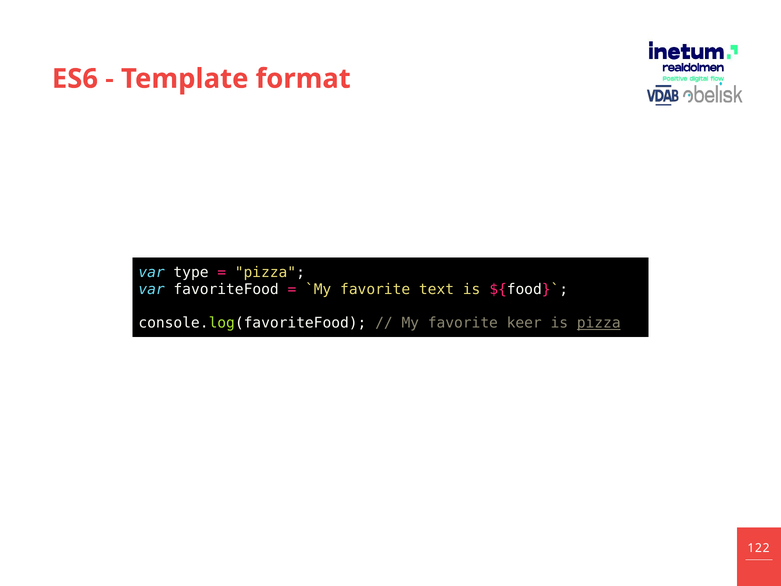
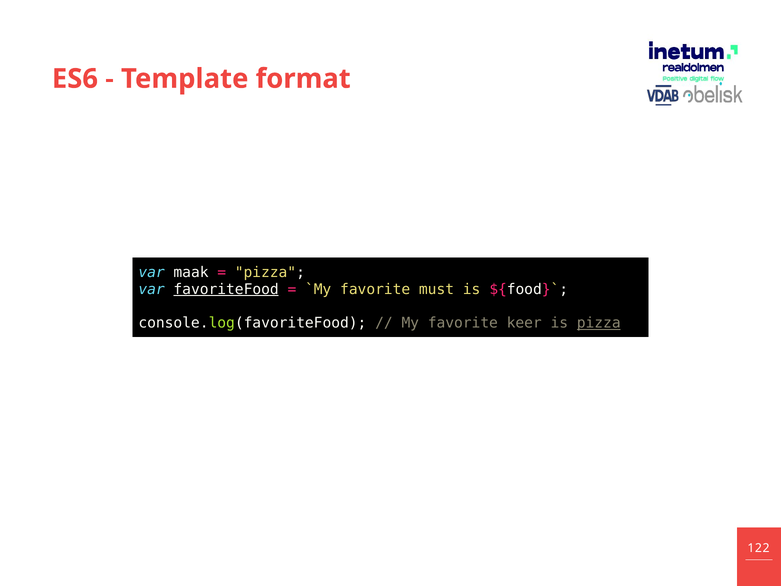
type: type -> maak
favoriteFood underline: none -> present
text: text -> must
